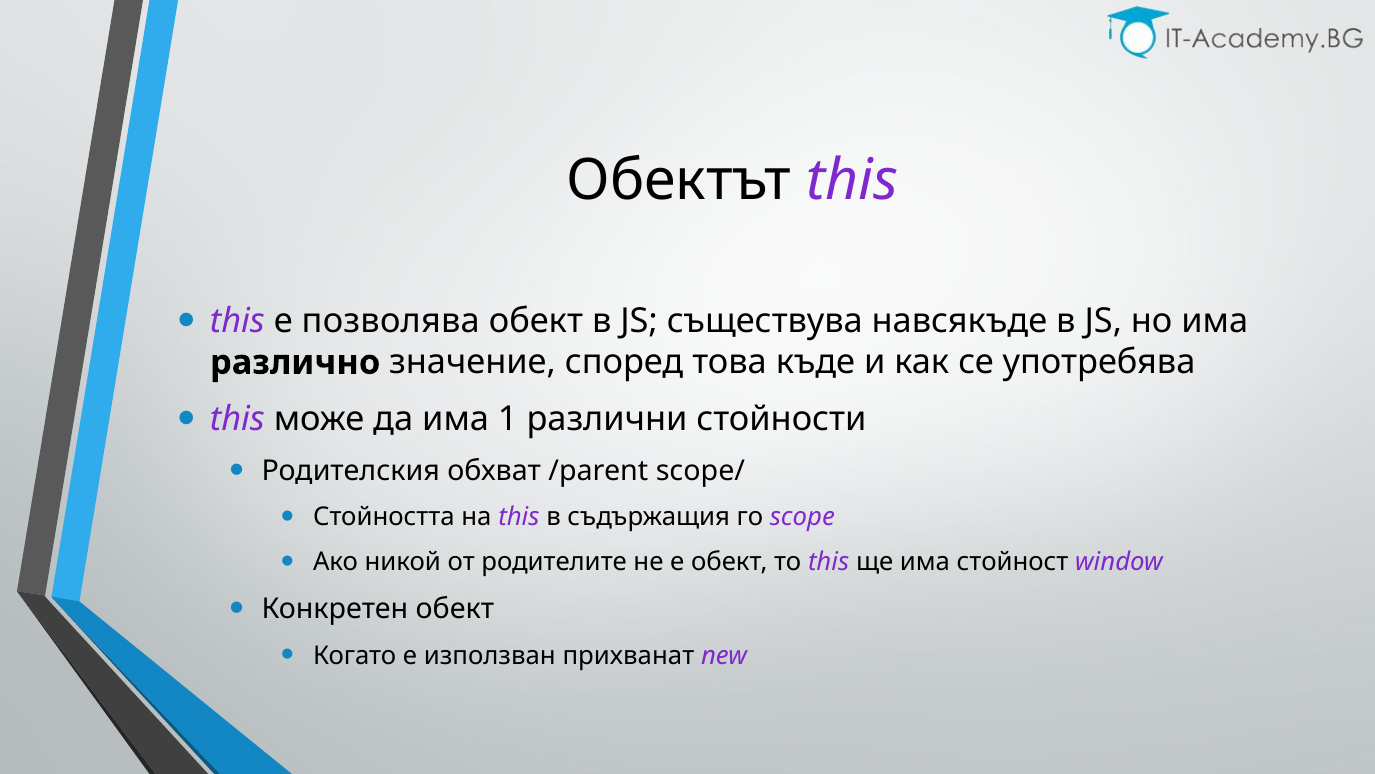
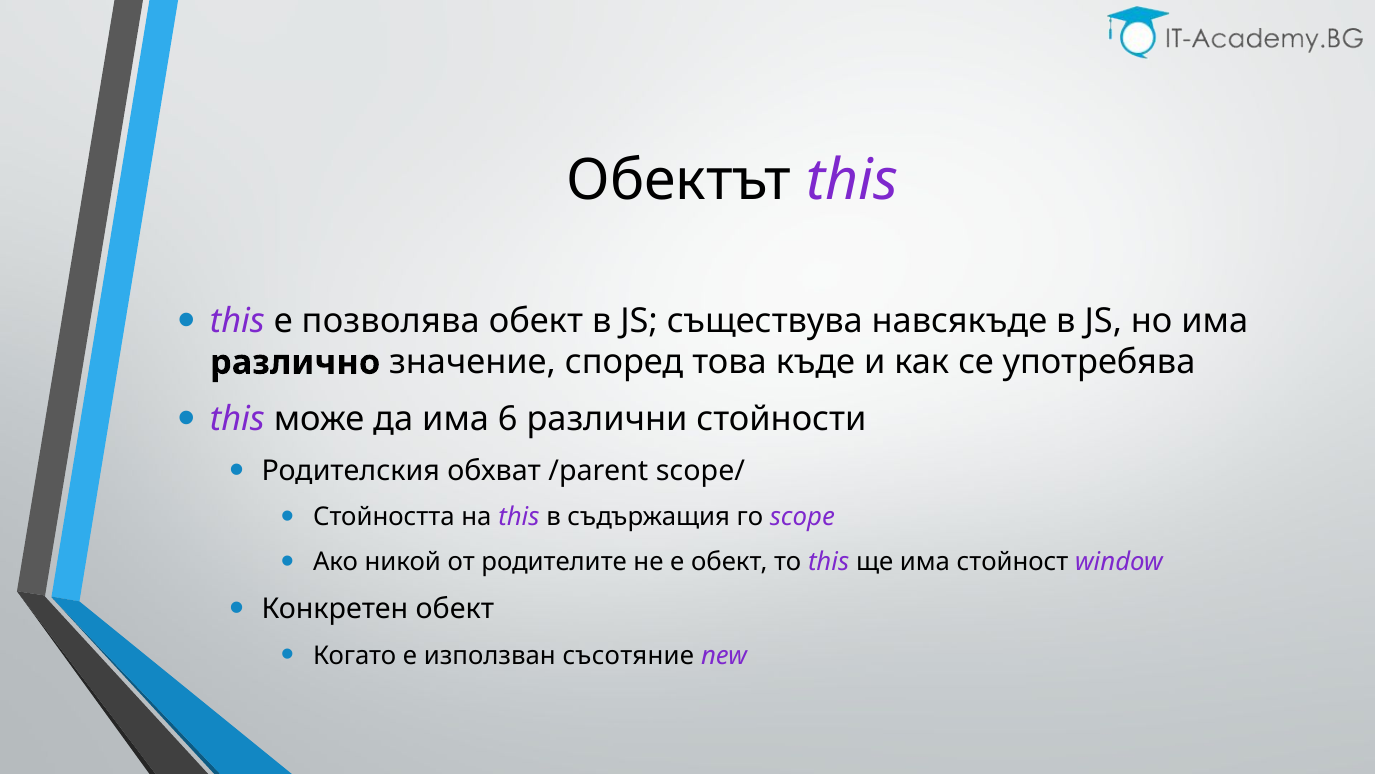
1: 1 -> 6
прихванат: прихванат -> съсотяние
